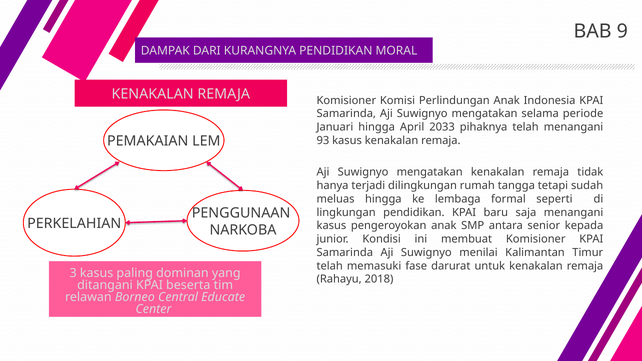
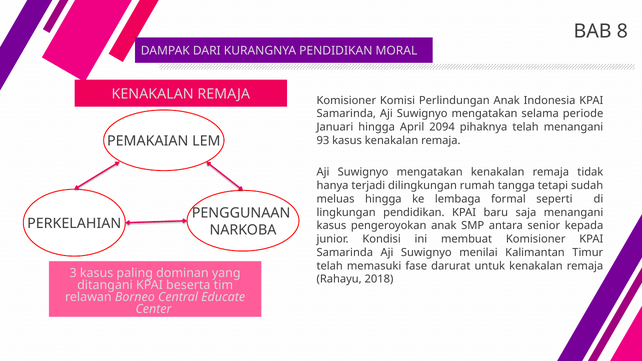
9: 9 -> 8
2033: 2033 -> 2094
